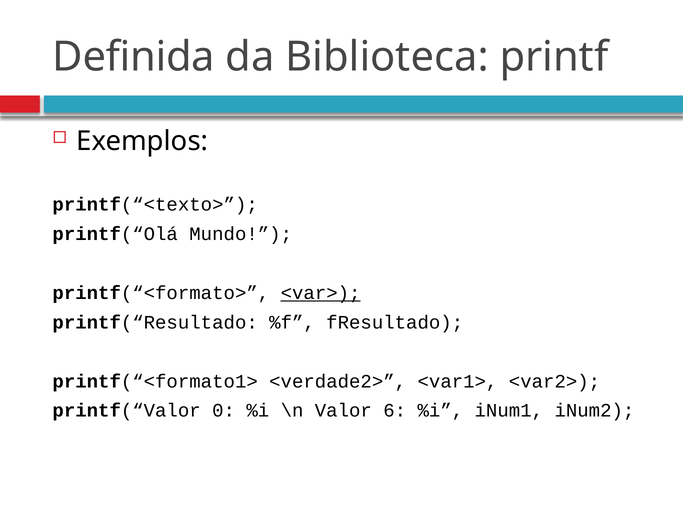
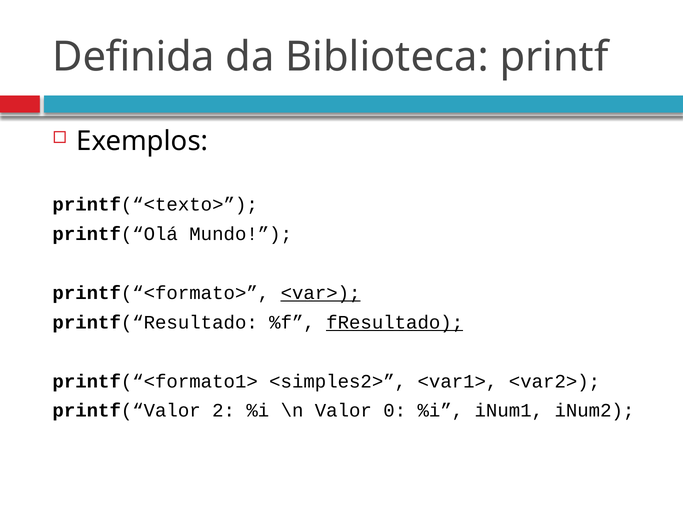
fResultado underline: none -> present
<verdade2>: <verdade2> -> <simples2>
0: 0 -> 2
6: 6 -> 0
